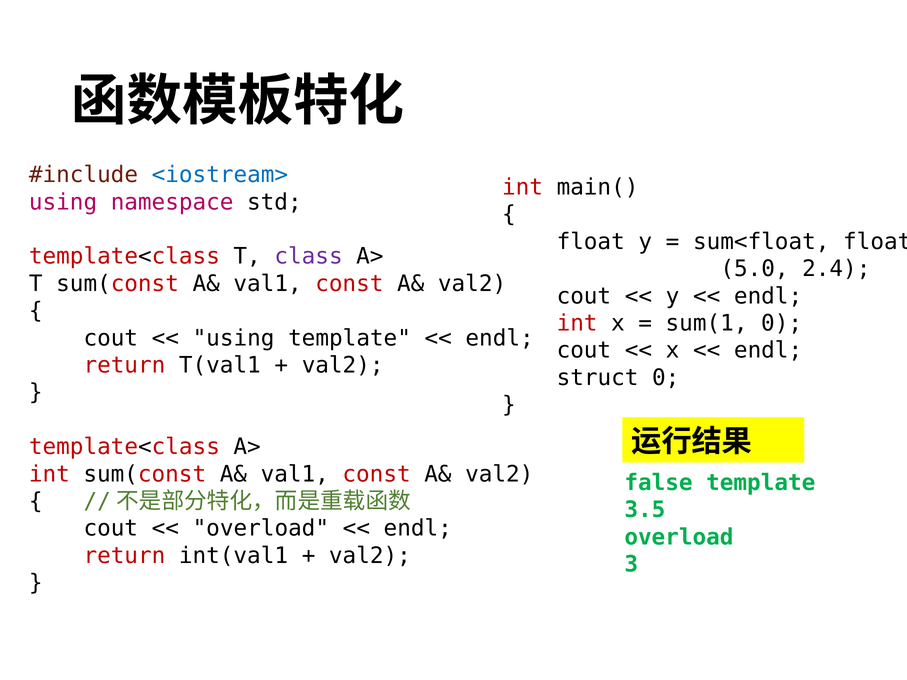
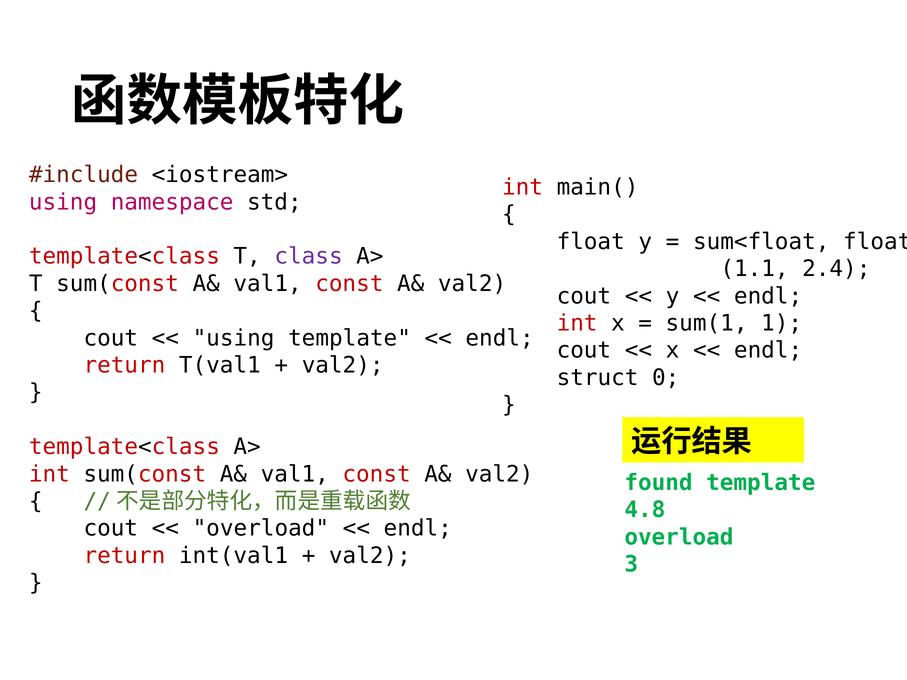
<iostream> colour: blue -> black
5.0: 5.0 -> 1.1
sum(1 0: 0 -> 1
false: false -> found
3.5: 3.5 -> 4.8
